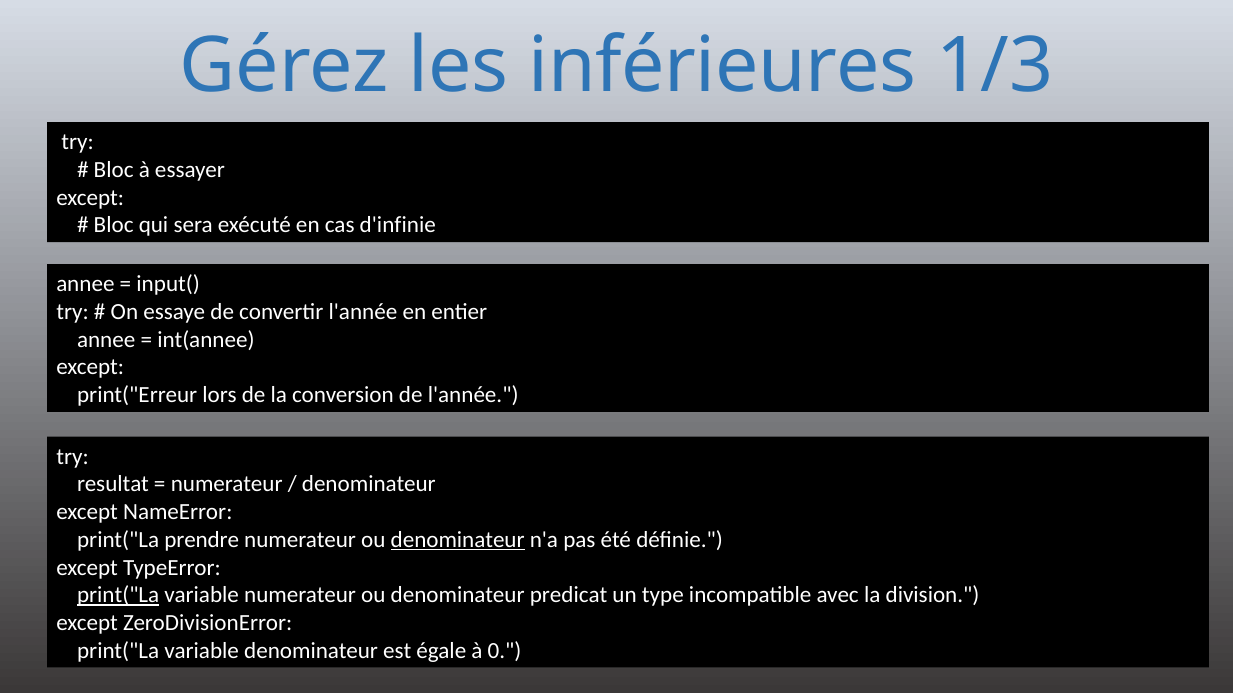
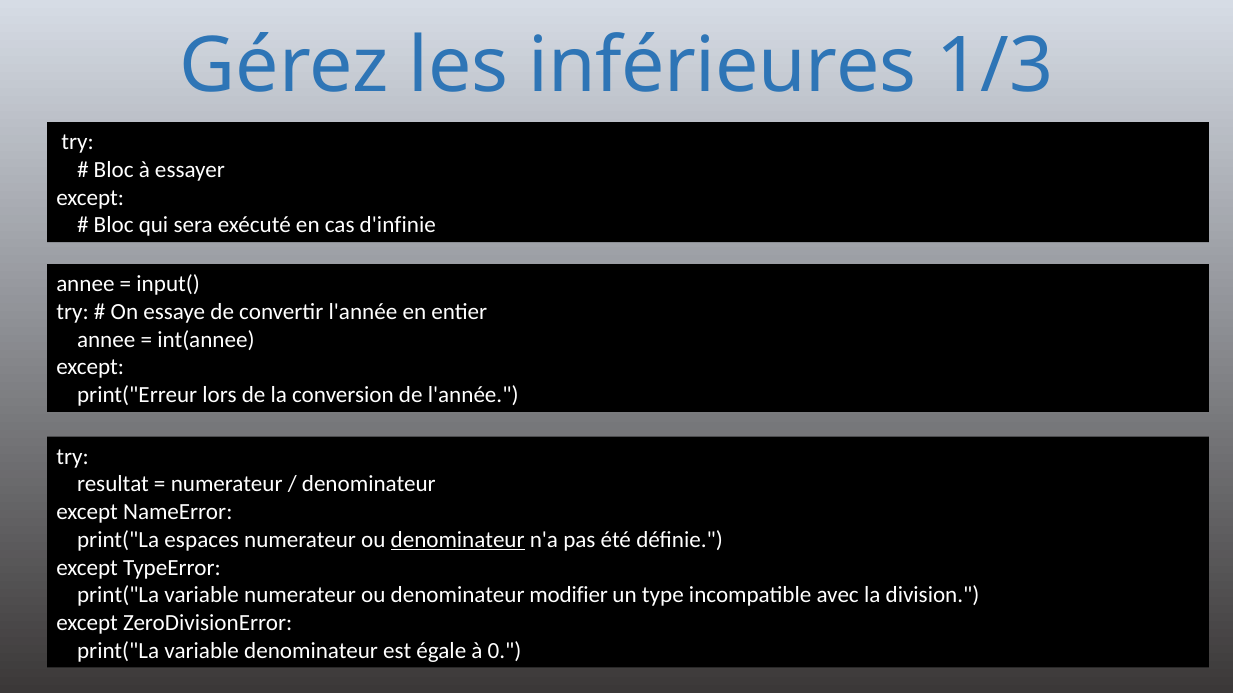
prendre: prendre -> espaces
print("La at (118, 596) underline: present -> none
predicat: predicat -> modifier
